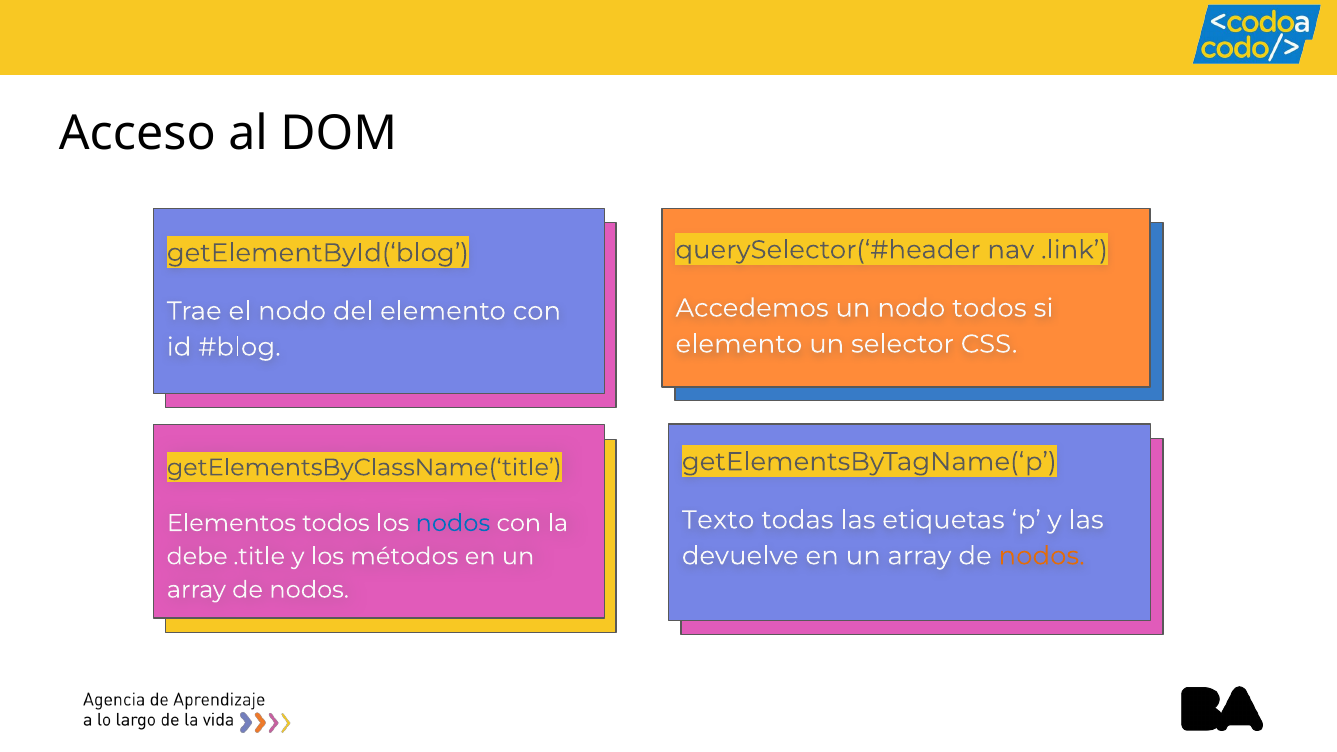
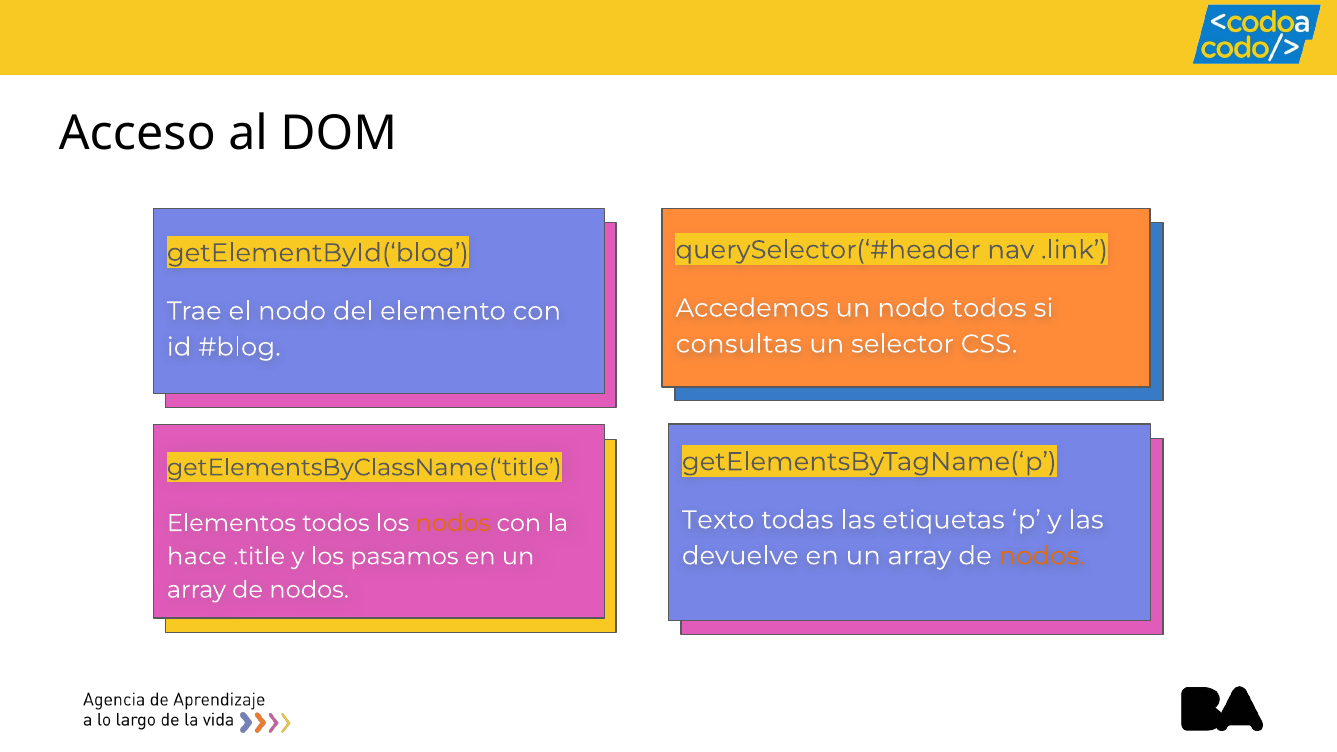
elemento at (739, 344): elemento -> consultas
nodos at (453, 523) colour: blue -> orange
debe: debe -> hace
métodos: métodos -> pasamos
